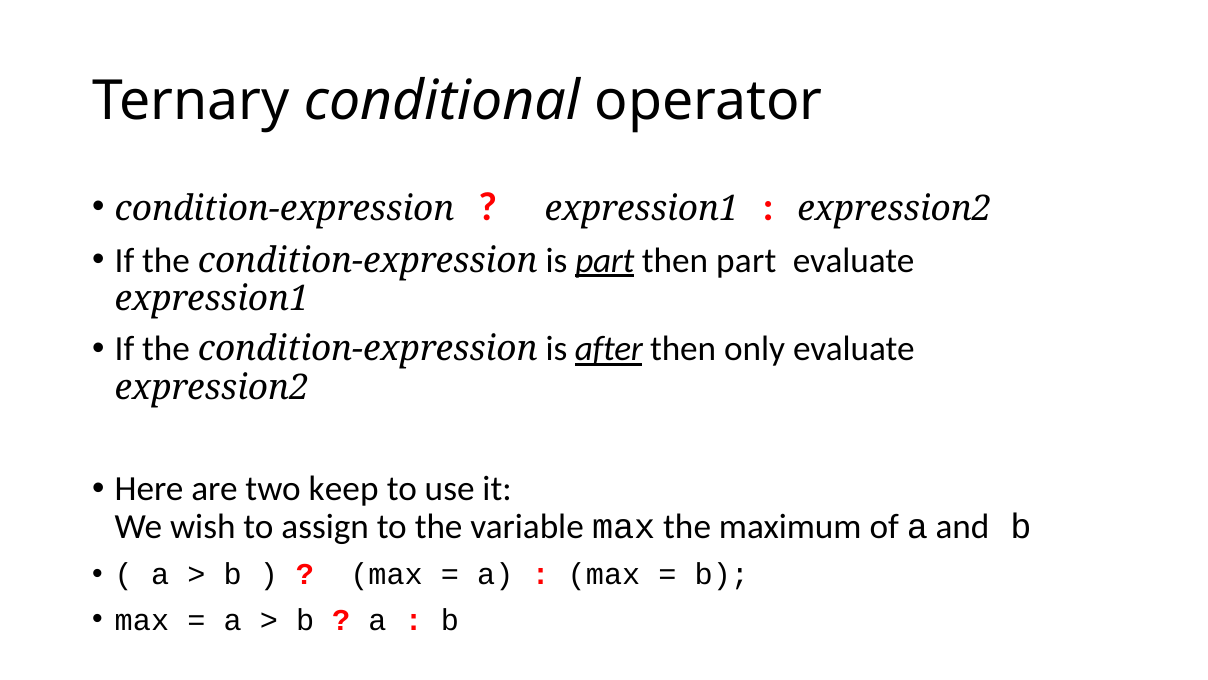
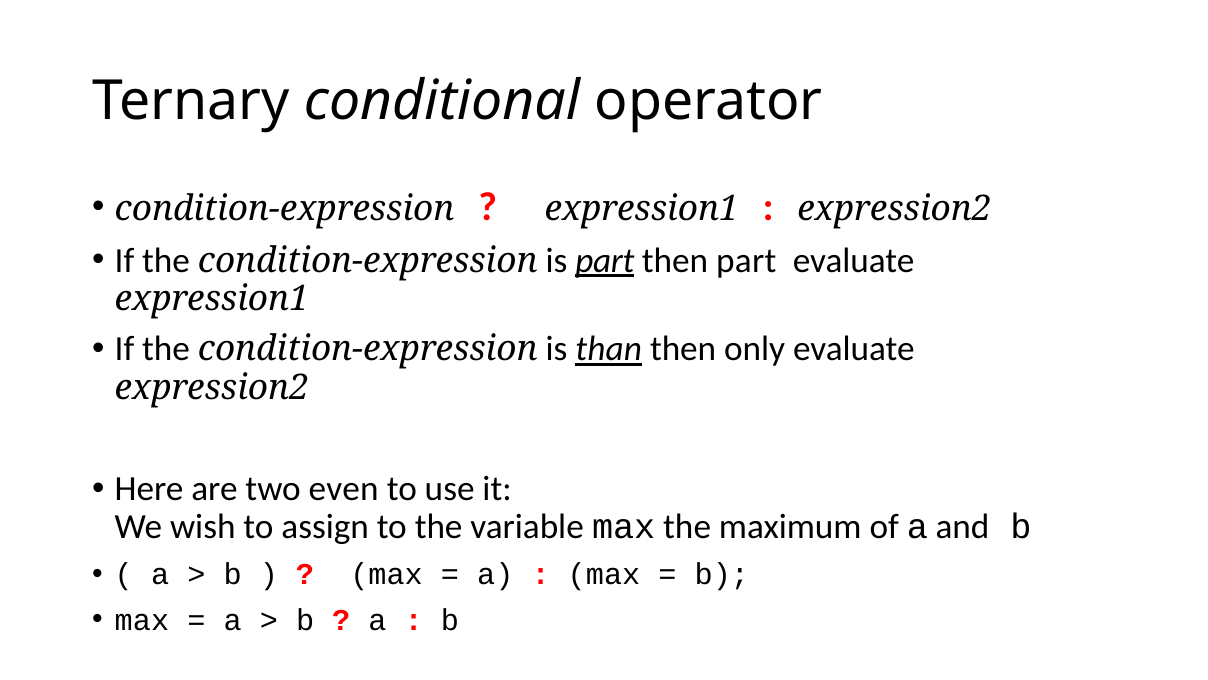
after: after -> than
keep: keep -> even
